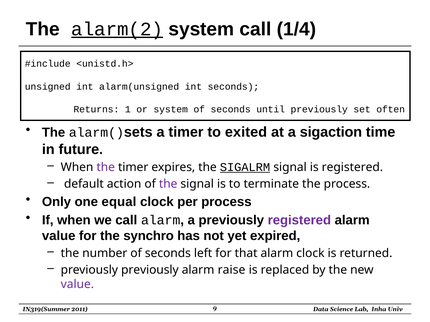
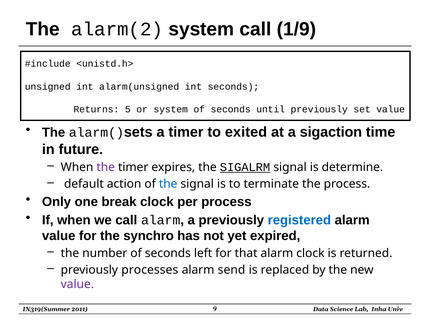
alarm(2 underline: present -> none
1/4: 1/4 -> 1/9
1: 1 -> 5
set often: often -> value
is registered: registered -> determine
the at (168, 184) colour: purple -> blue
equal: equal -> break
registered at (299, 220) colour: purple -> blue
previously previously: previously -> processes
raise: raise -> send
